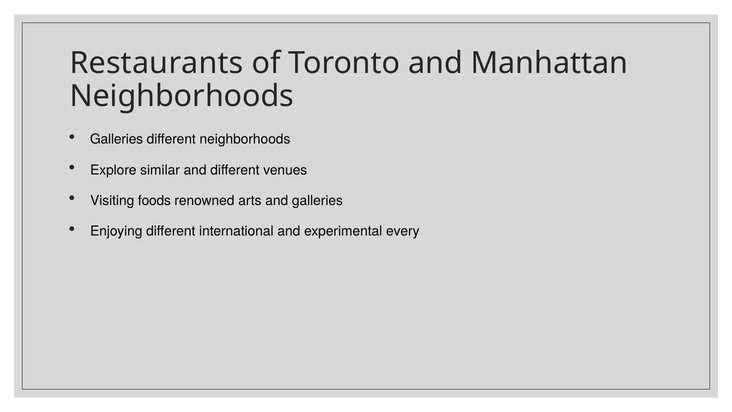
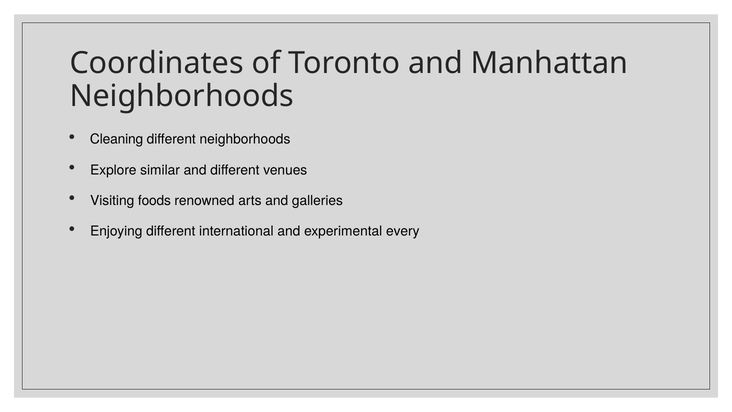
Restaurants: Restaurants -> Coordinates
Galleries at (117, 139): Galleries -> Cleaning
